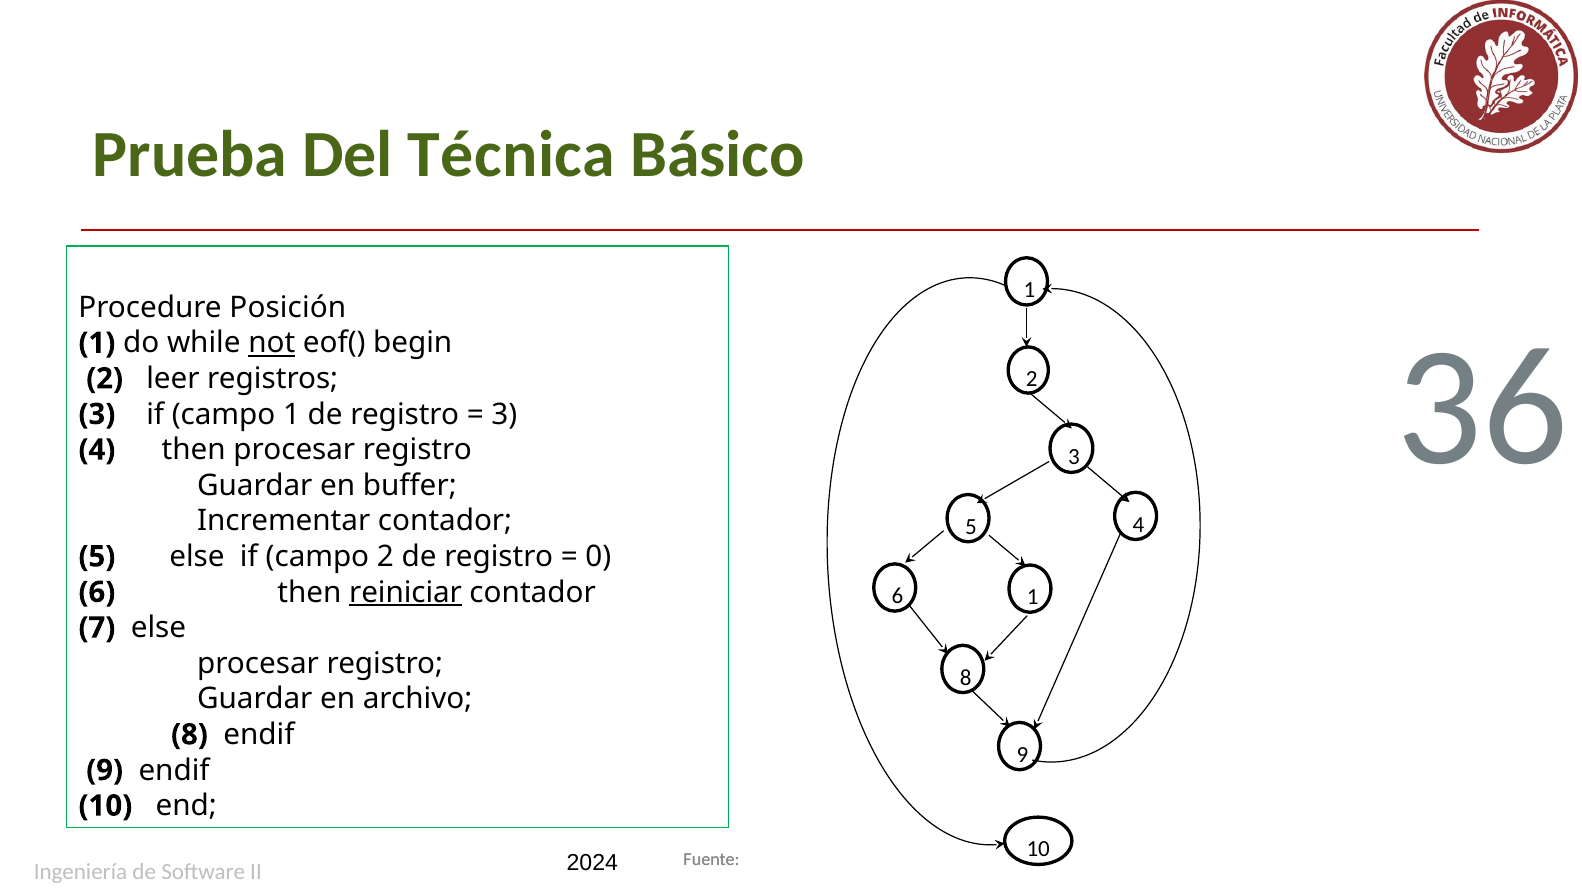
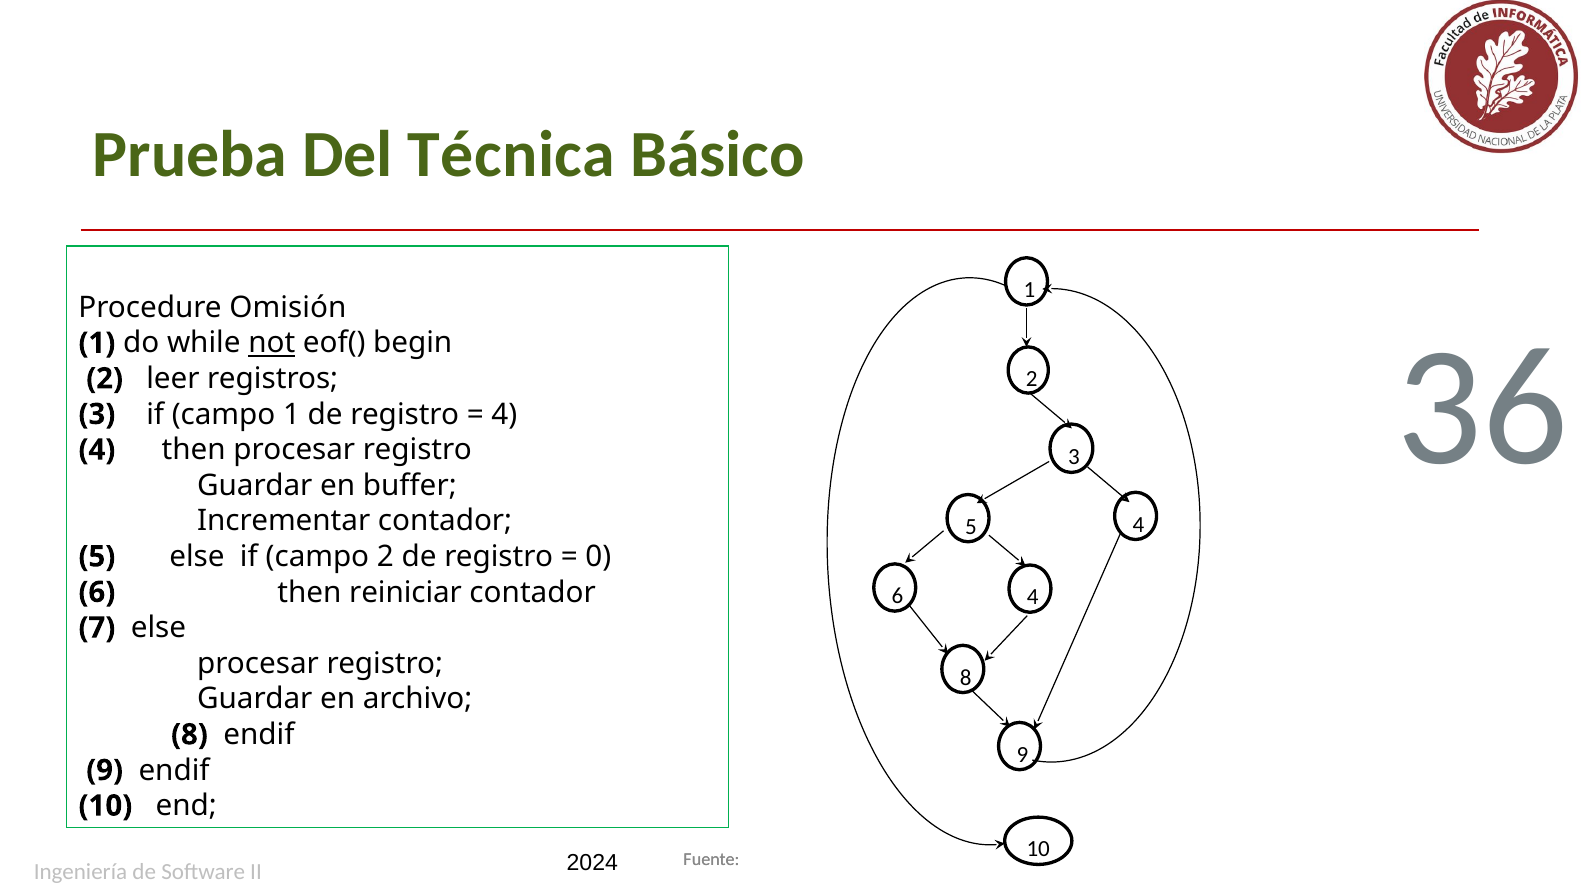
Posición: Posición -> Omisión
3 at (504, 414): 3 -> 4
6 1: 1 -> 4
reiniciar underline: present -> none
